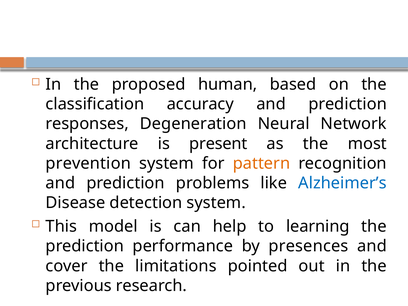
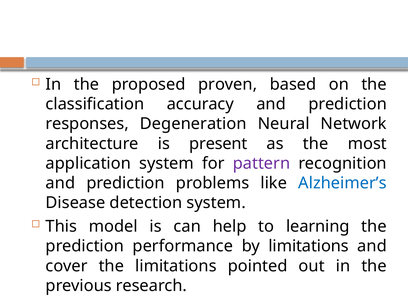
human: human -> proven
prevention: prevention -> application
pattern colour: orange -> purple
by presences: presences -> limitations
